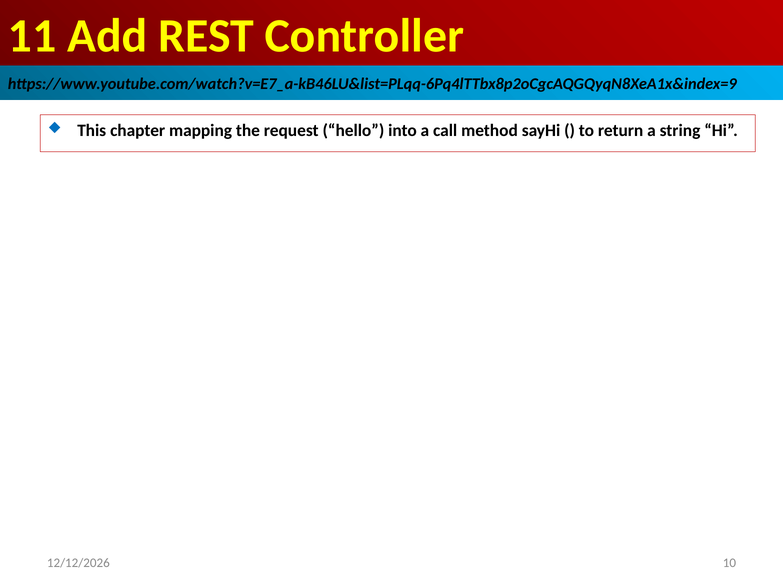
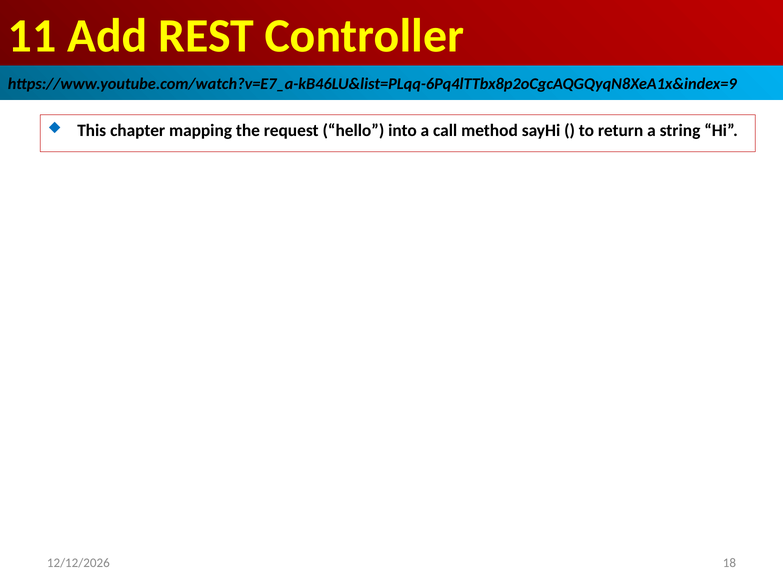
10: 10 -> 18
